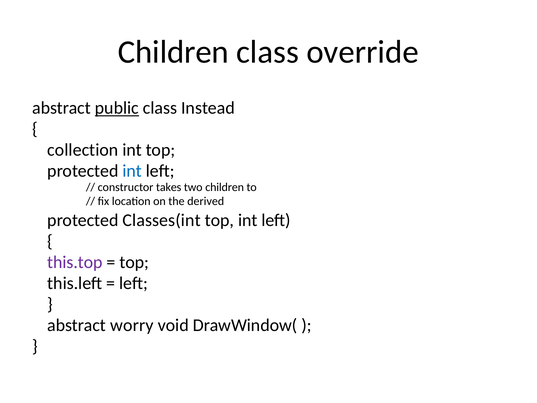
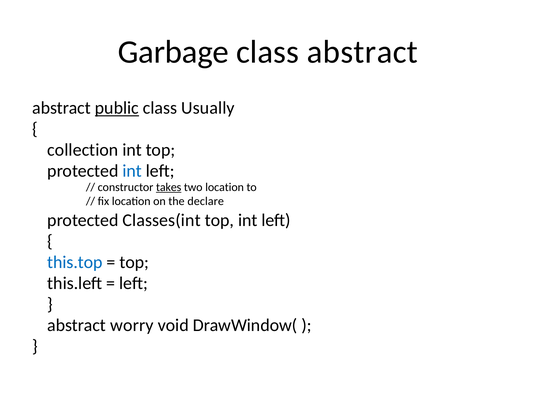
Children at (173, 52): Children -> Garbage
class override: override -> abstract
Instead: Instead -> Usually
takes underline: none -> present
two children: children -> location
derived: derived -> declare
this.top colour: purple -> blue
